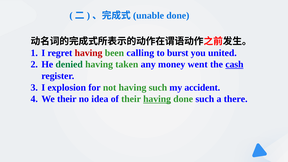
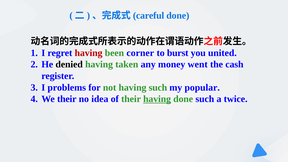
unable: unable -> careful
calling: calling -> corner
denied colour: green -> black
cash underline: present -> none
explosion: explosion -> problems
accident: accident -> popular
there: there -> twice
